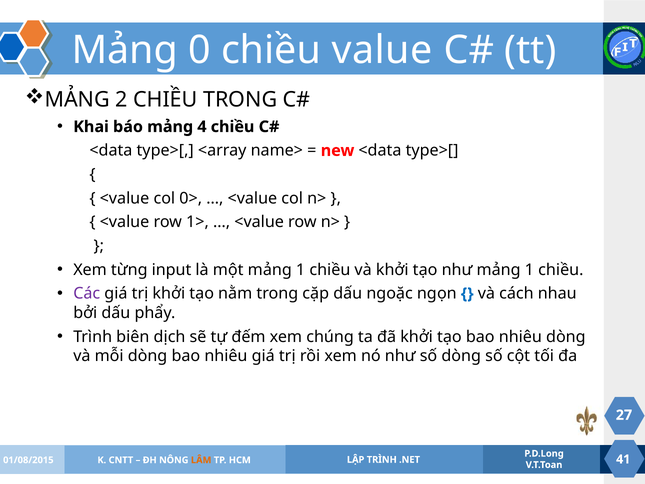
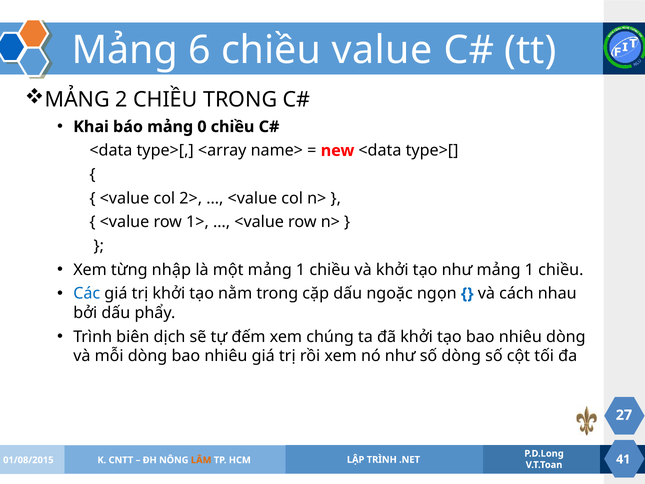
0: 0 -> 6
4: 4 -> 0
0>: 0> -> 2>
input: input -> nhập
Các colour: purple -> blue
